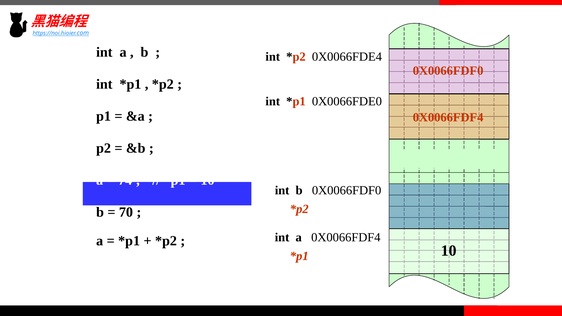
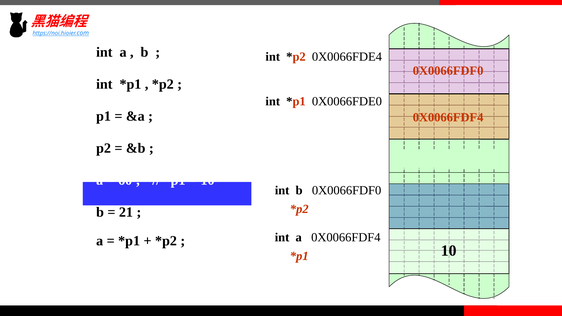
74: 74 -> 60
70: 70 -> 21
